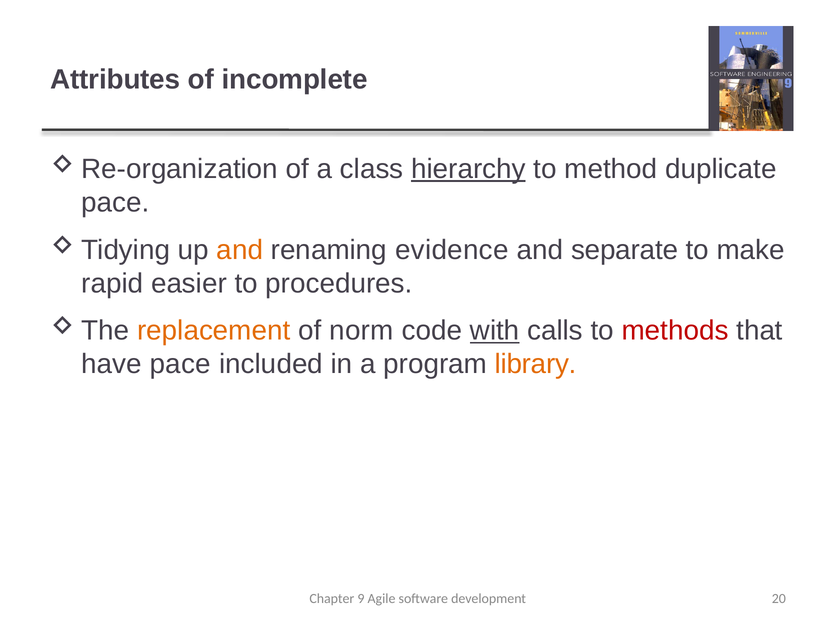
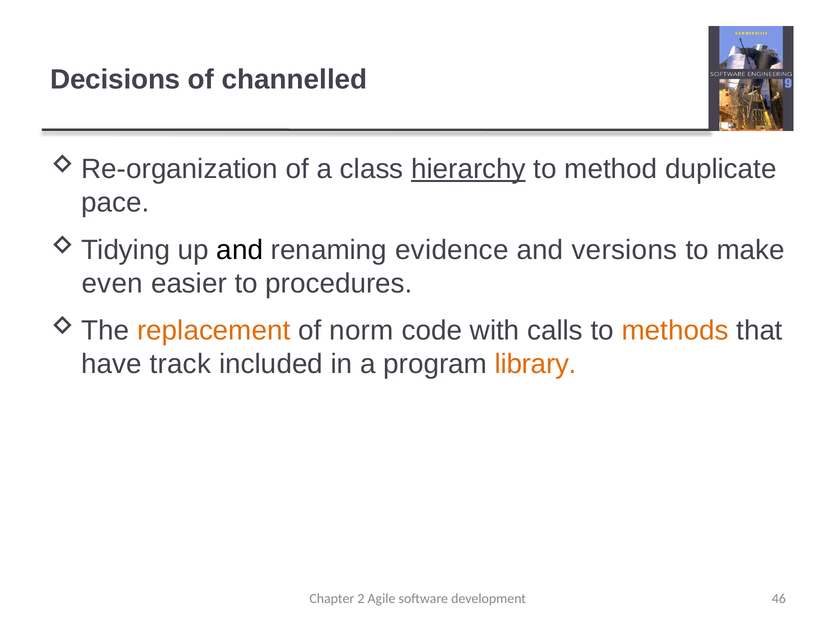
Attributes: Attributes -> Decisions
incomplete: incomplete -> channelled
and at (240, 250) colour: orange -> black
separate: separate -> versions
rapid: rapid -> even
with underline: present -> none
methods colour: red -> orange
have pace: pace -> track
9: 9 -> 2
20: 20 -> 46
